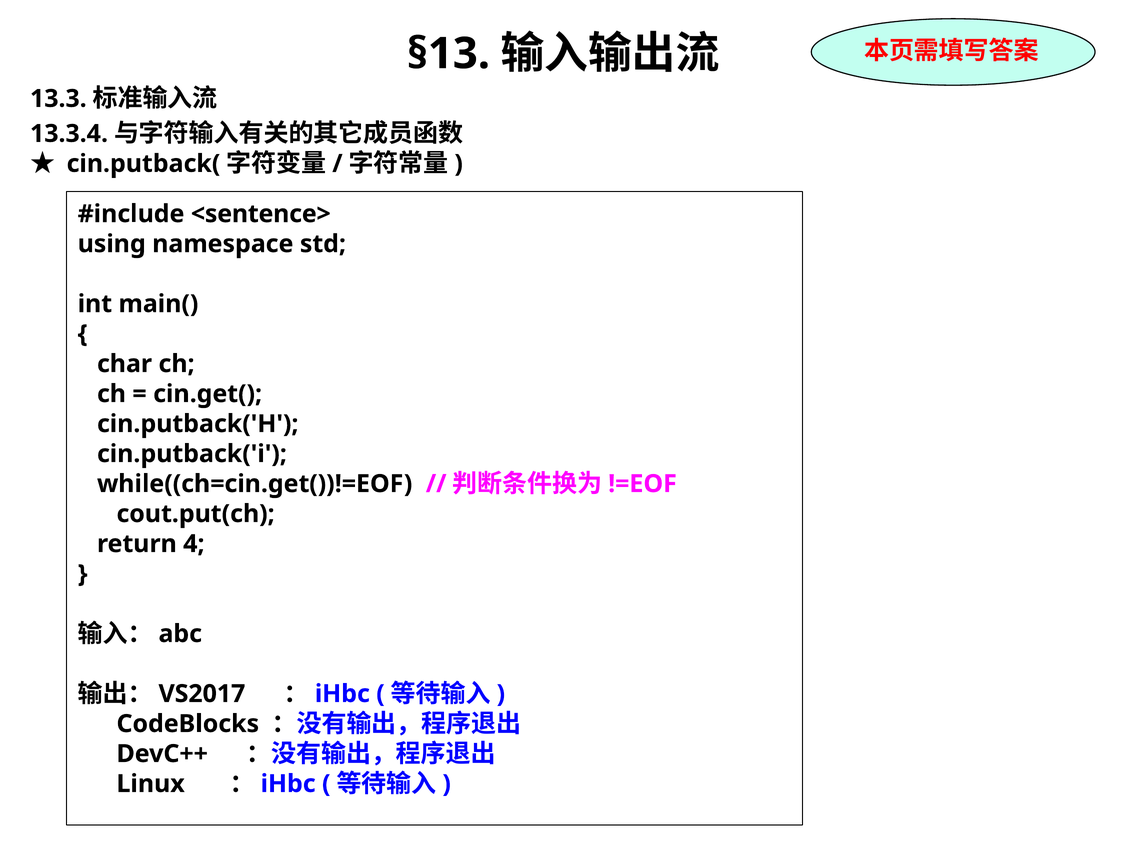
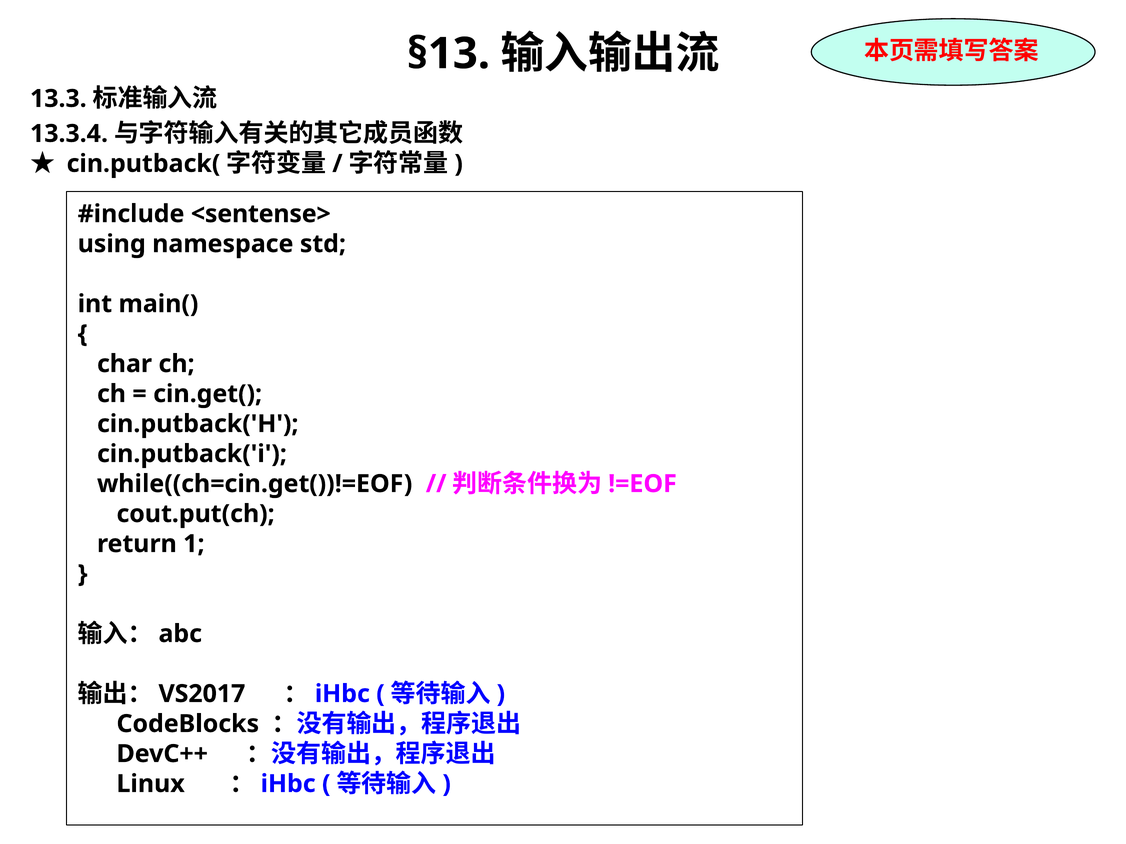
<sentence>: <sentence> -> <sentense>
4: 4 -> 1
